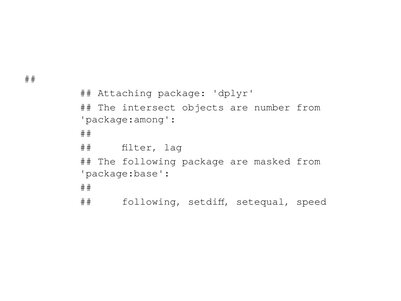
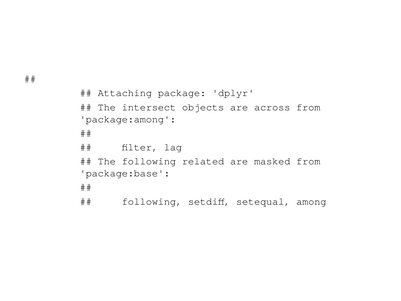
number: number -> across
following package: package -> related
speed: speed -> among
